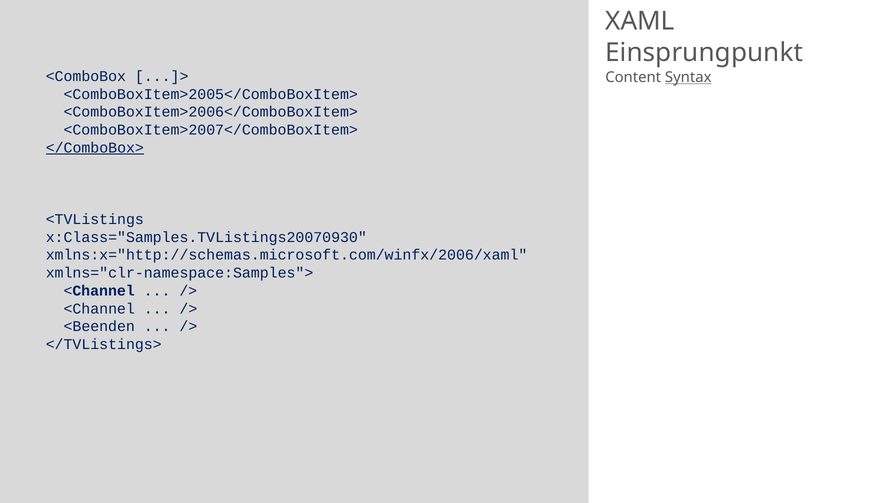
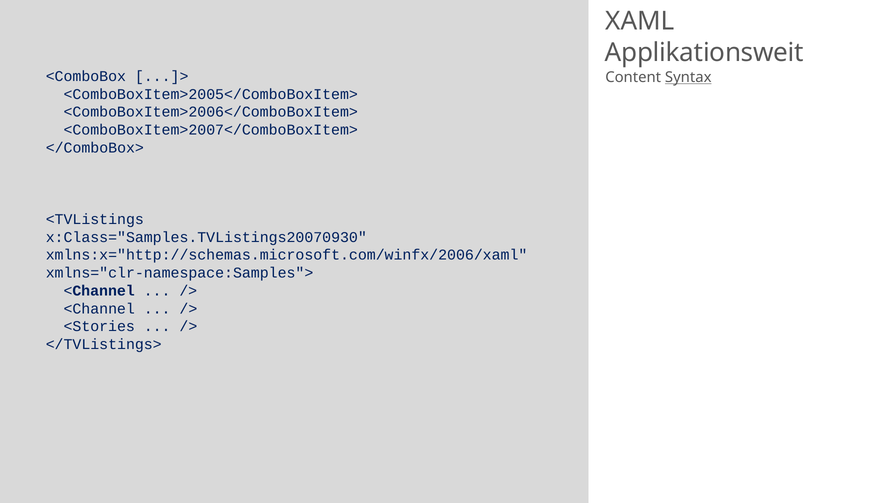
Einsprungpunkt: Einsprungpunkt -> Applikationsweit
</ComboBox> underline: present -> none
<Beenden: <Beenden -> <Stories
